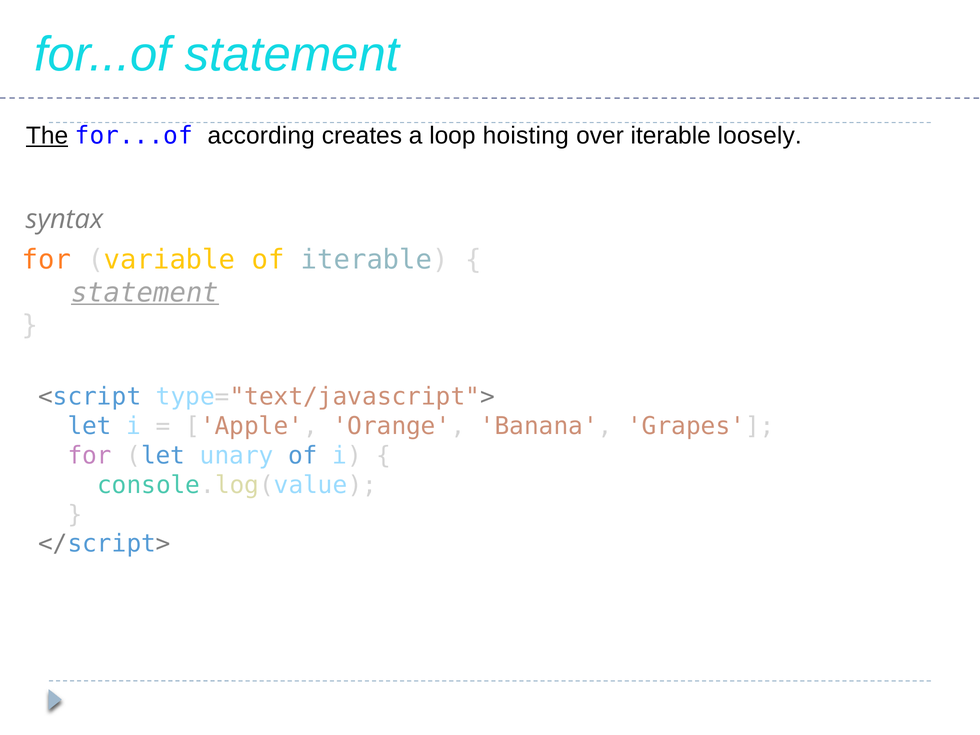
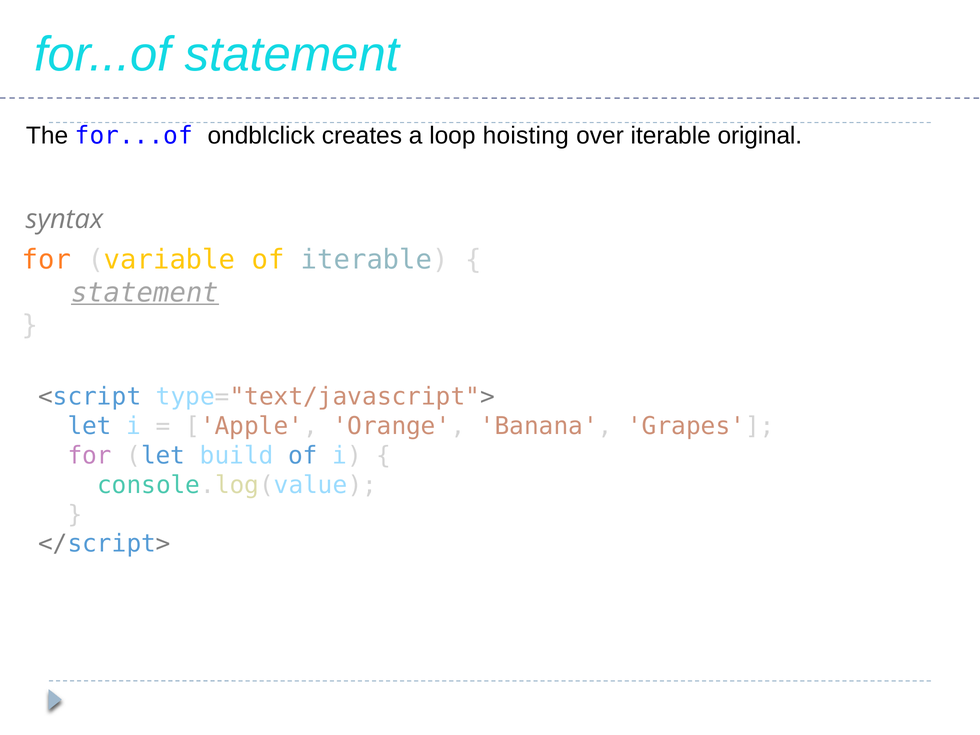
The underline: present -> none
according: according -> ondblclick
loosely: loosely -> original
unary: unary -> build
